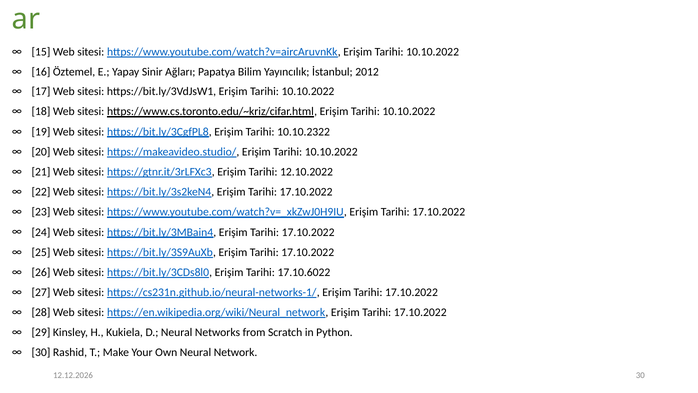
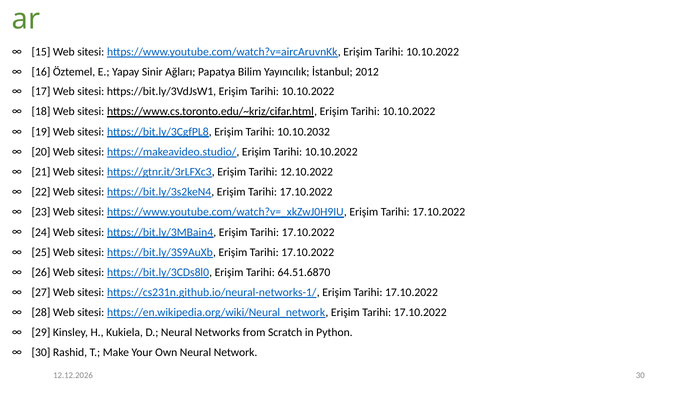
10.10.2322: 10.10.2322 -> 10.10.2032
17.10.6022: 17.10.6022 -> 64.51.6870
